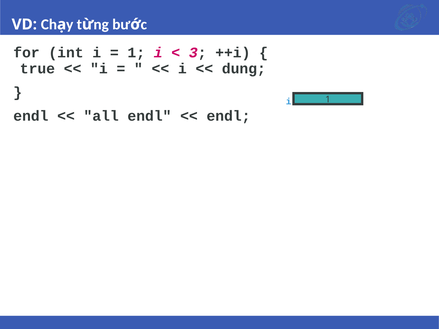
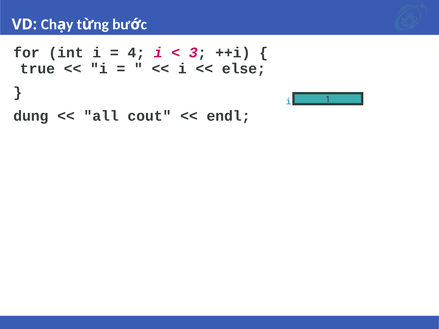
1 at (136, 53): 1 -> 4
dung: dung -> else
endl at (31, 116): endl -> dung
all endl: endl -> cout
